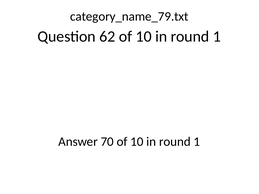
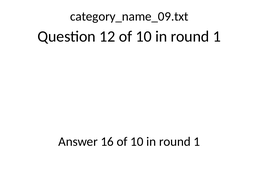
category_name_79.txt: category_name_79.txt -> category_name_09.txt
62: 62 -> 12
70: 70 -> 16
